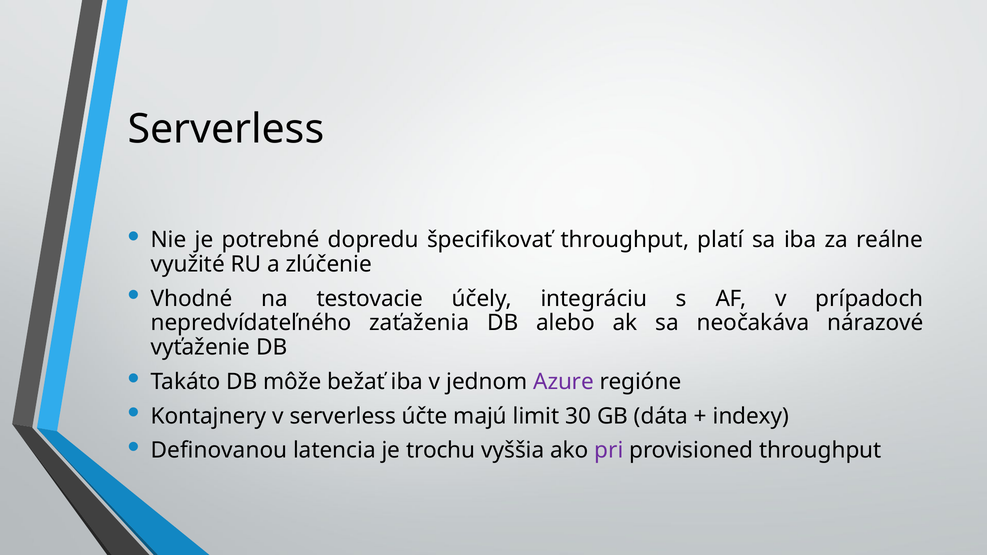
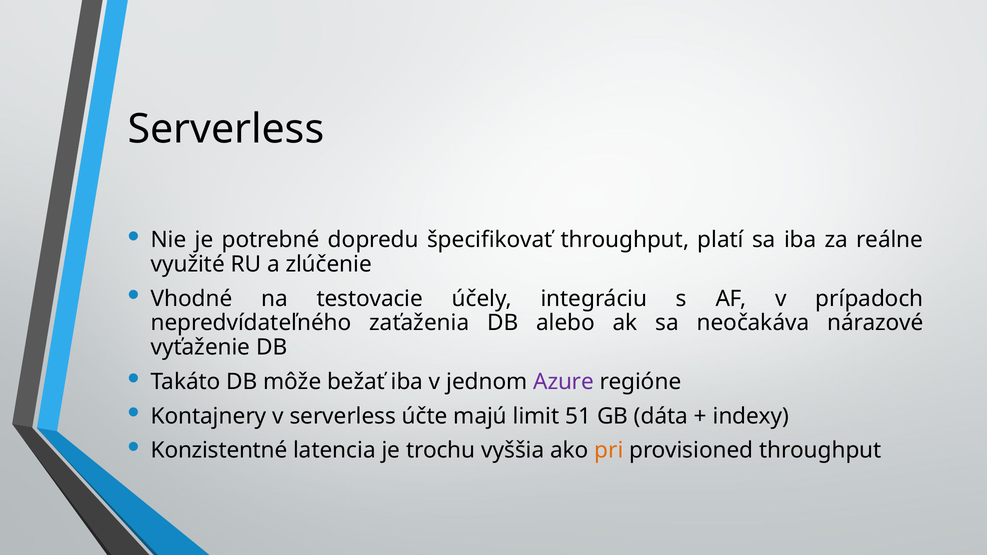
30: 30 -> 51
Definovanou: Definovanou -> Konzistentné
pri colour: purple -> orange
